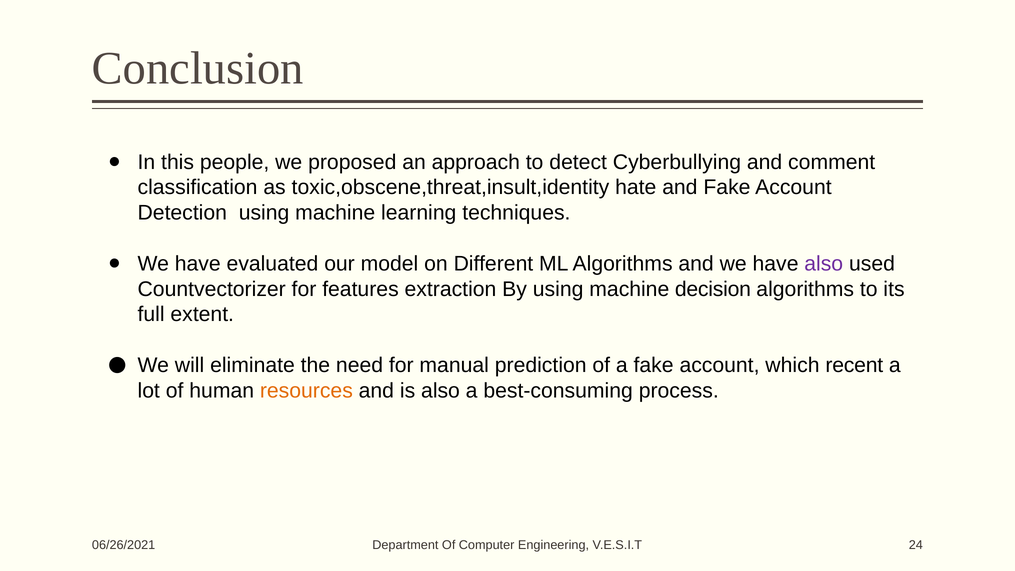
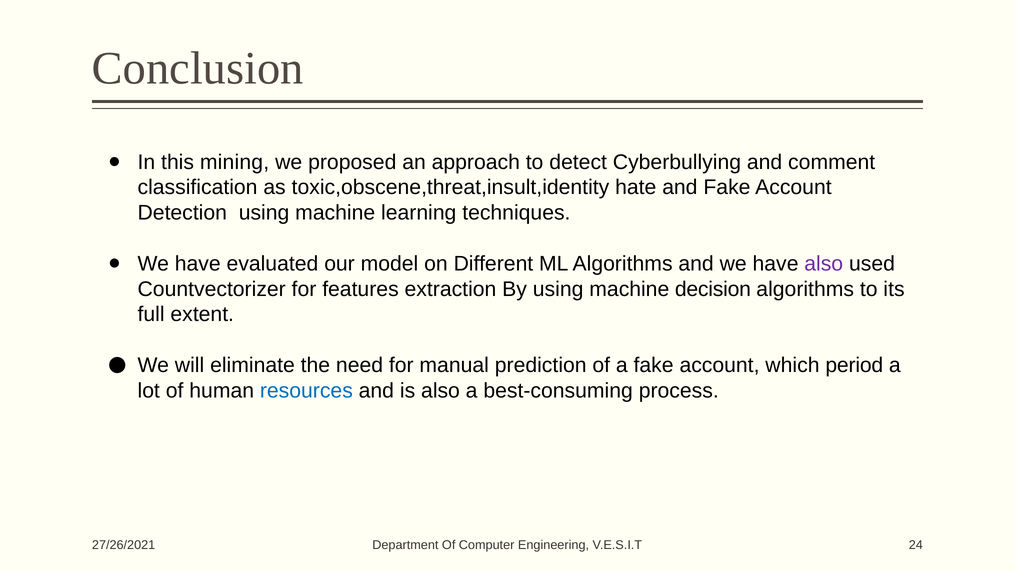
people: people -> mining
recent: recent -> period
resources colour: orange -> blue
06/26/2021: 06/26/2021 -> 27/26/2021
